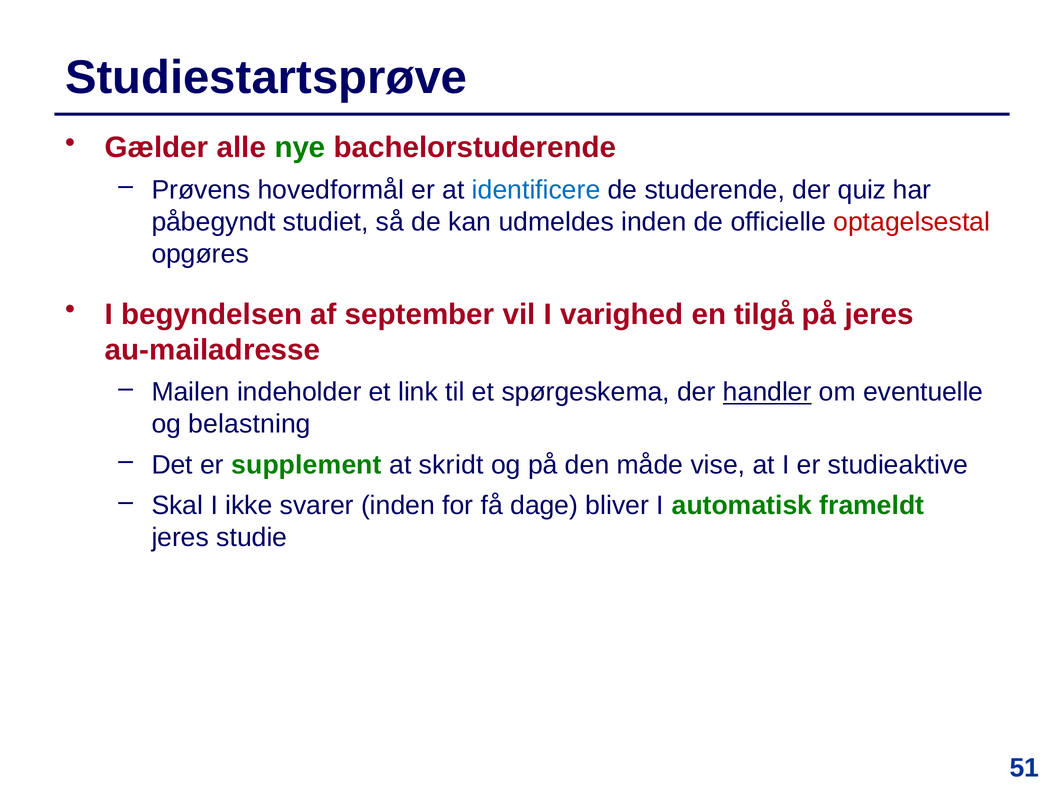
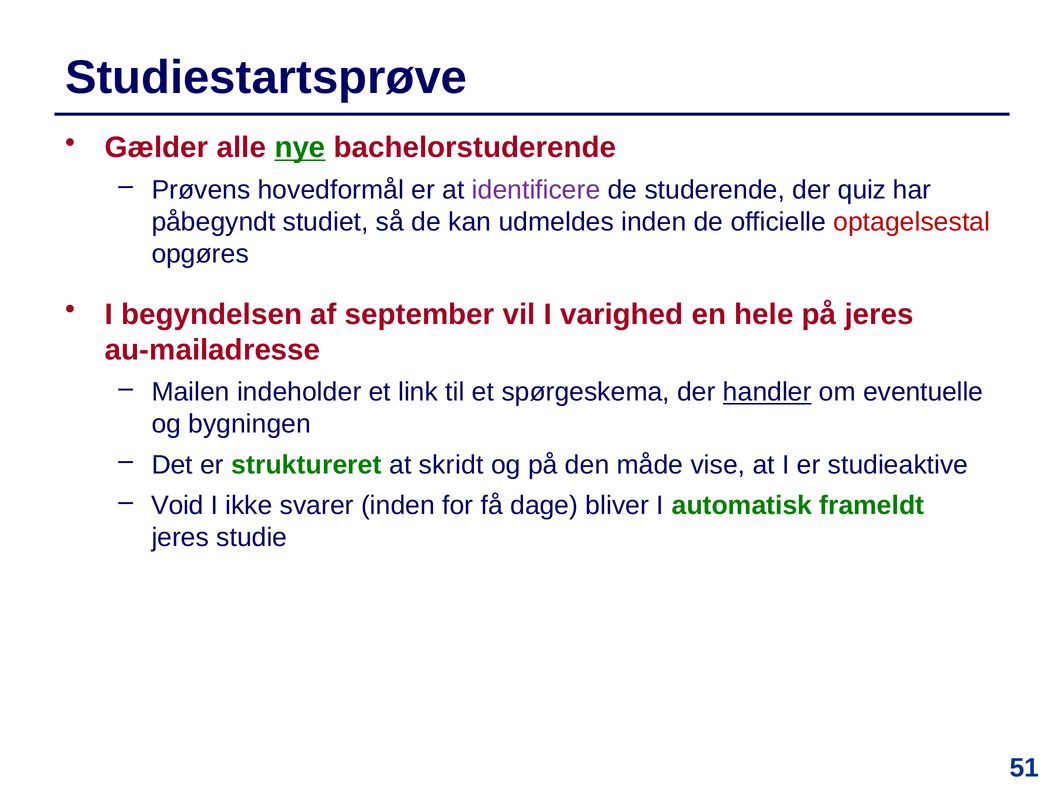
nye underline: none -> present
identificere colour: blue -> purple
tilgå: tilgå -> hele
belastning: belastning -> bygningen
supplement: supplement -> struktureret
Skal: Skal -> Void
